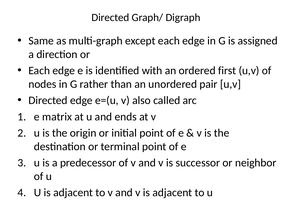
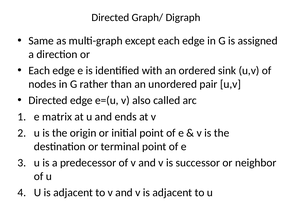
first: first -> sink
